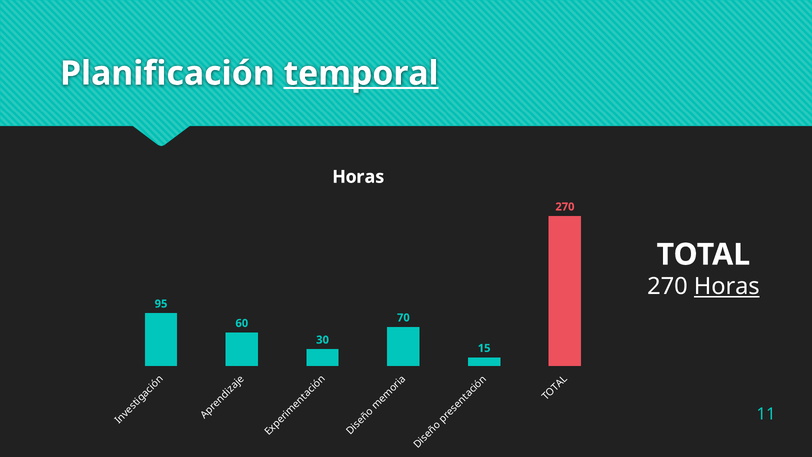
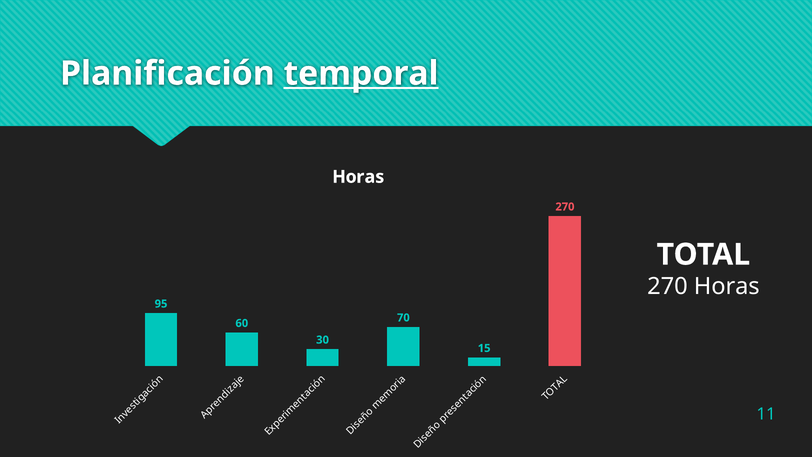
Horas at (727, 286) underline: present -> none
